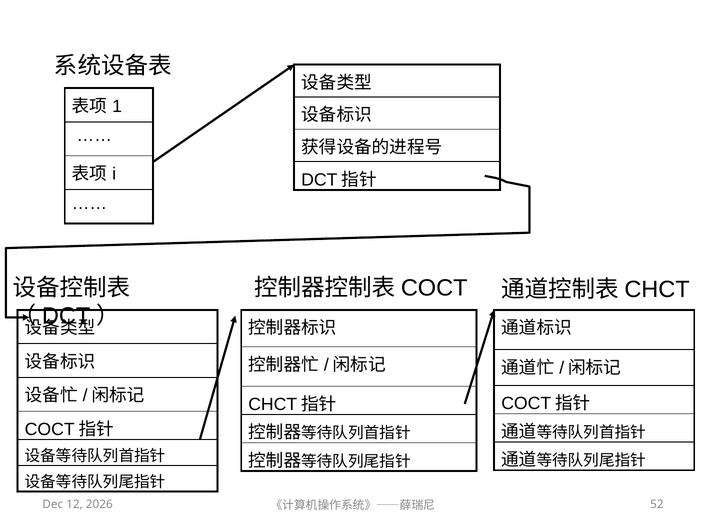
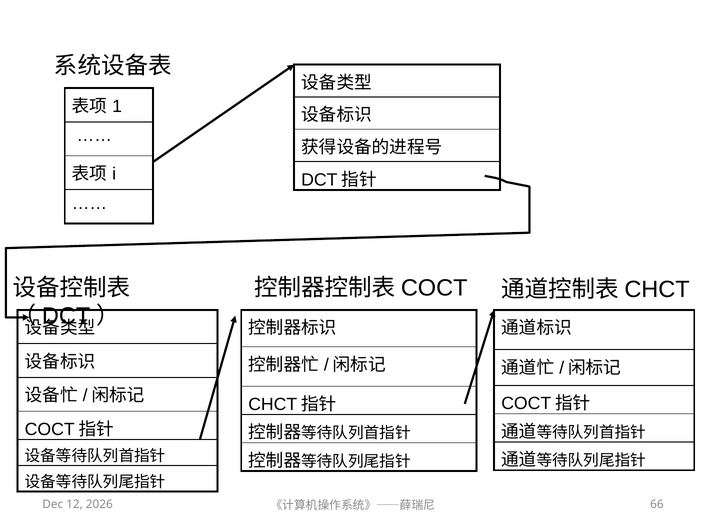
52: 52 -> 66
